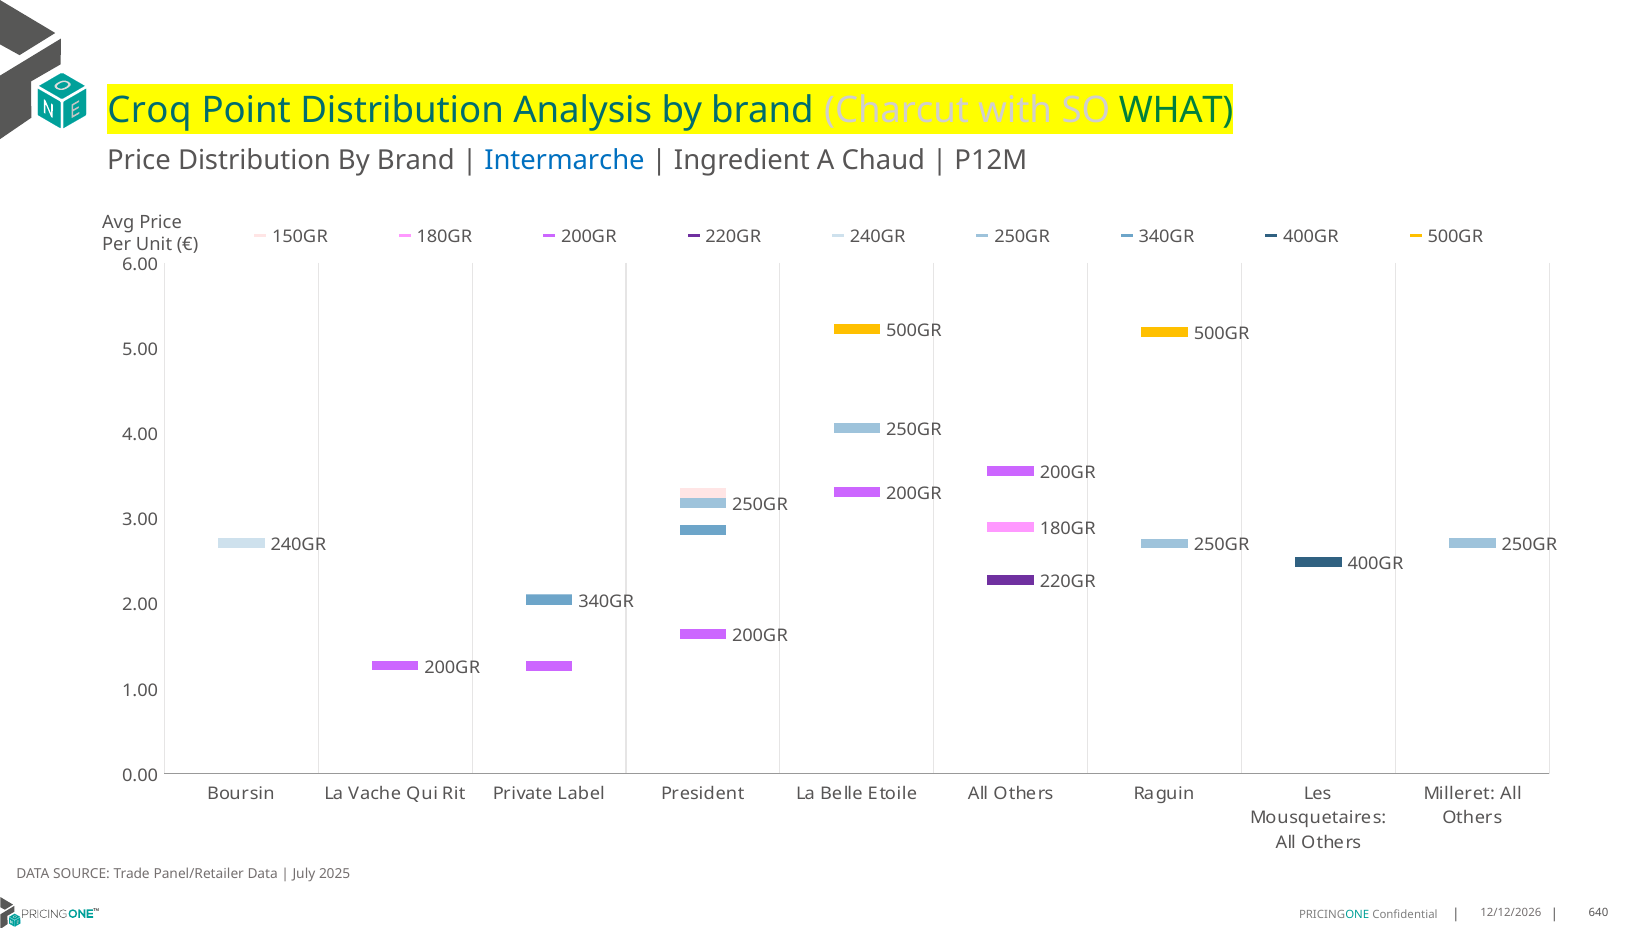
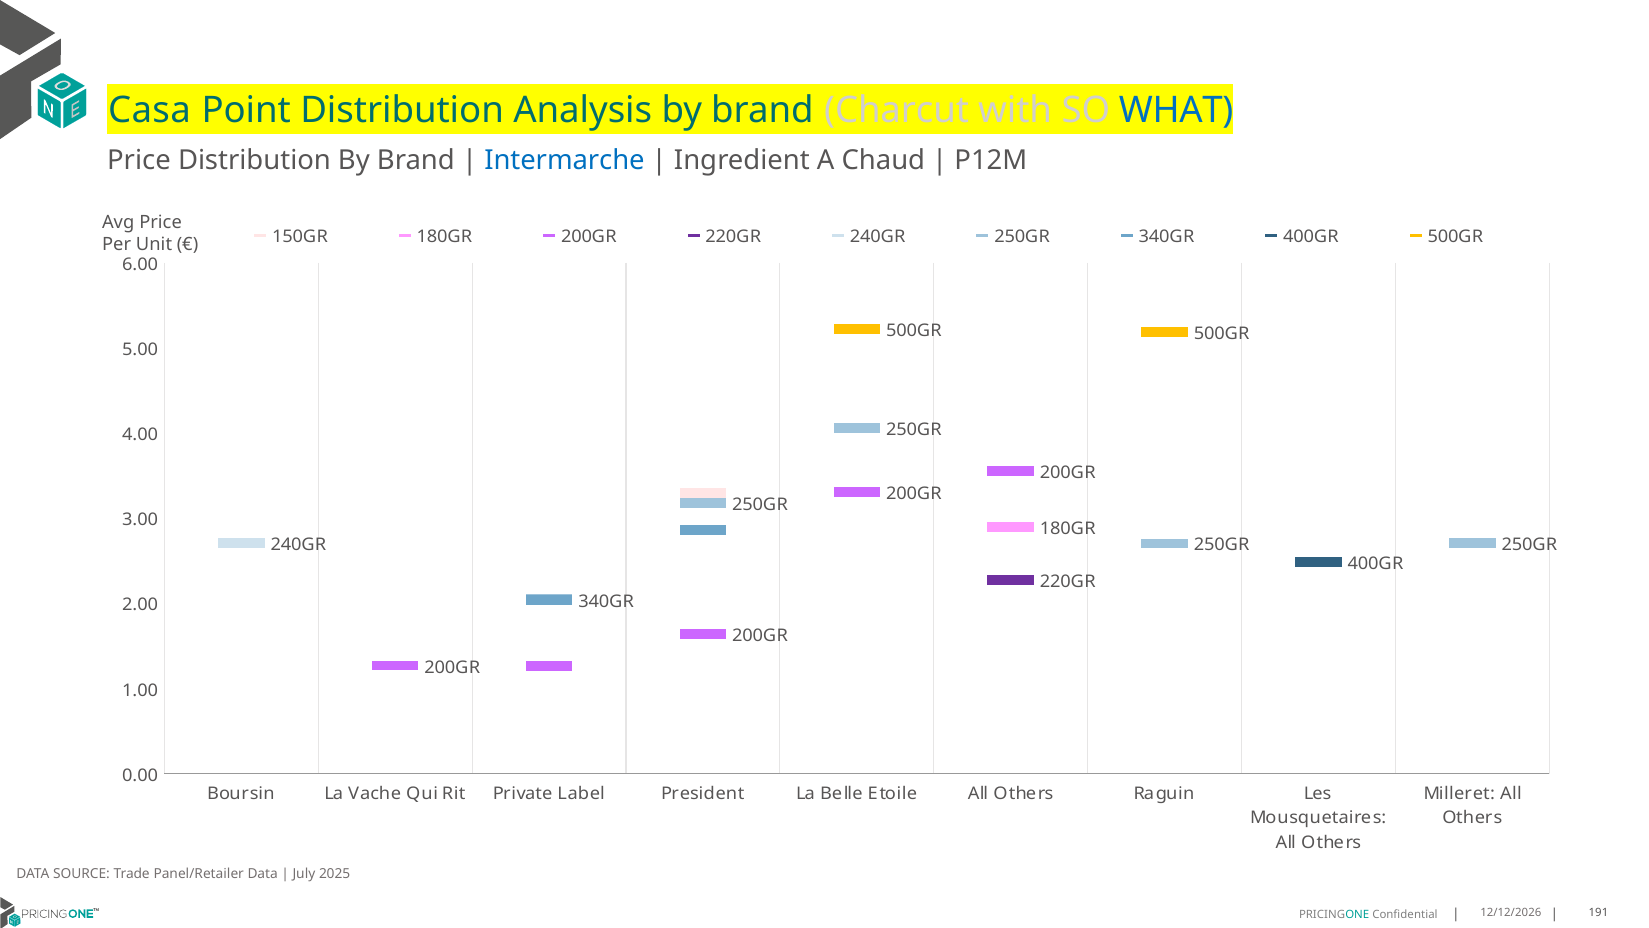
Croq: Croq -> Casa
WHAT colour: green -> blue
640: 640 -> 191
